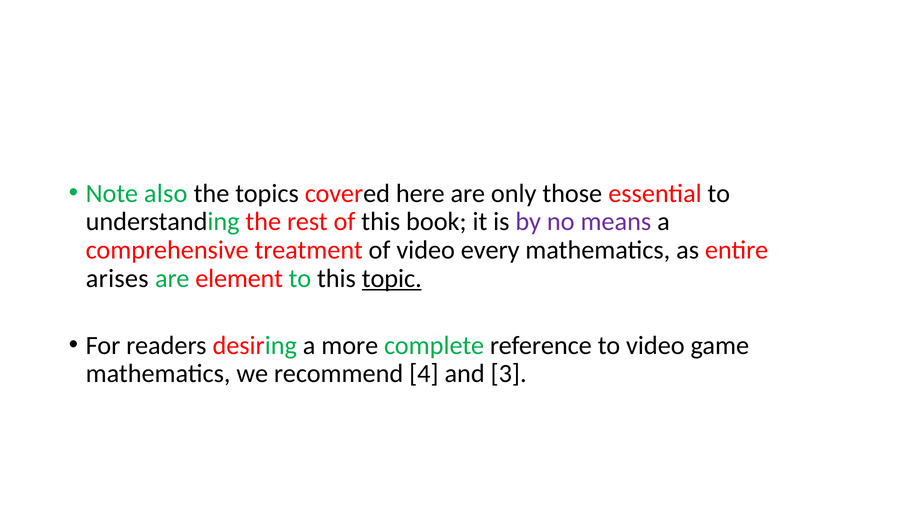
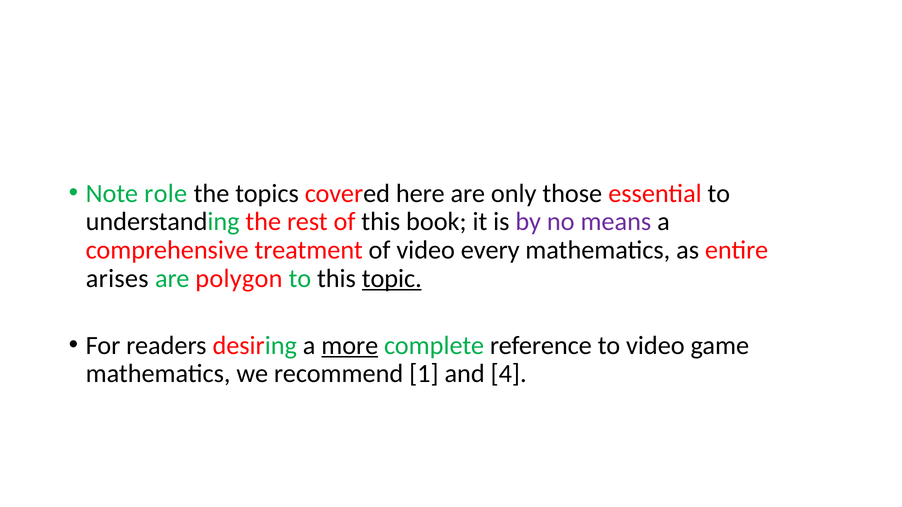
also: also -> role
element: element -> polygon
more underline: none -> present
4: 4 -> 1
3: 3 -> 4
